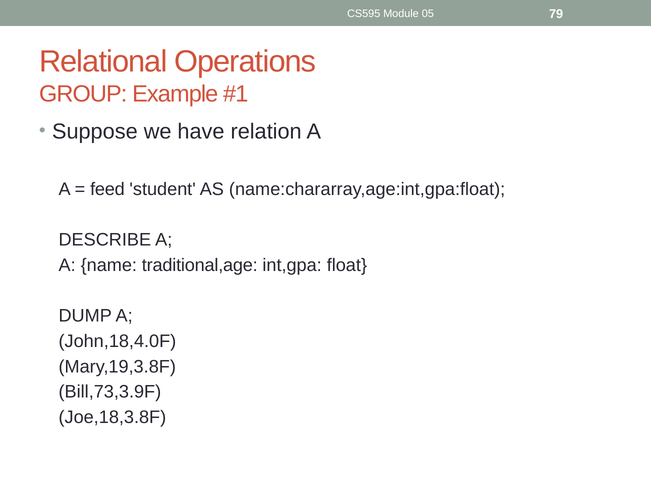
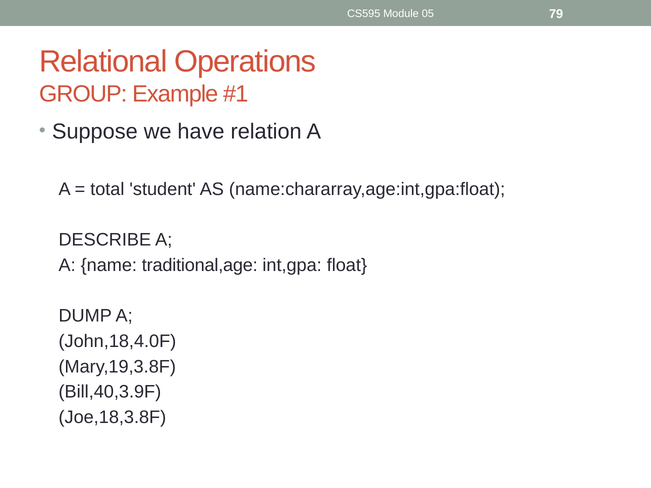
feed: feed -> total
Bill,73,3.9F: Bill,73,3.9F -> Bill,40,3.9F
